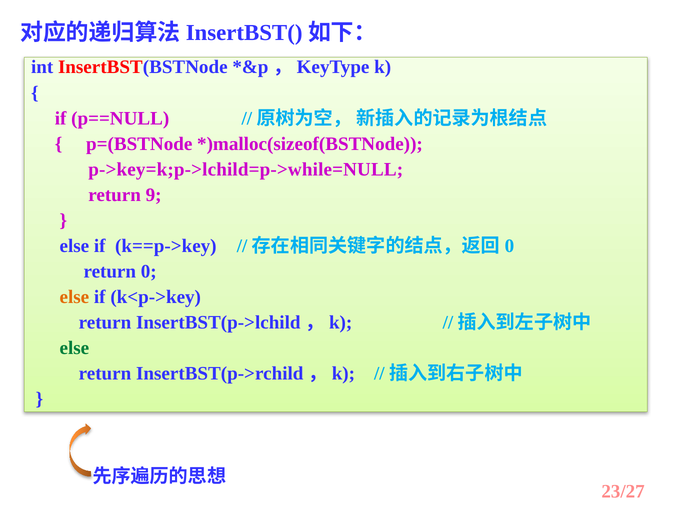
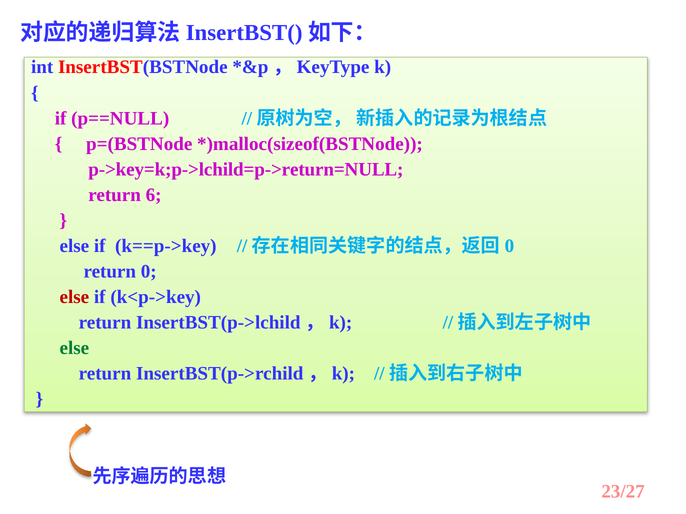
p->key=k;p->lchild=p->while=NULL: p->key=k;p->lchild=p->while=NULL -> p->key=k;p->lchild=p->return=NULL
9: 9 -> 6
else at (74, 297) colour: orange -> red
